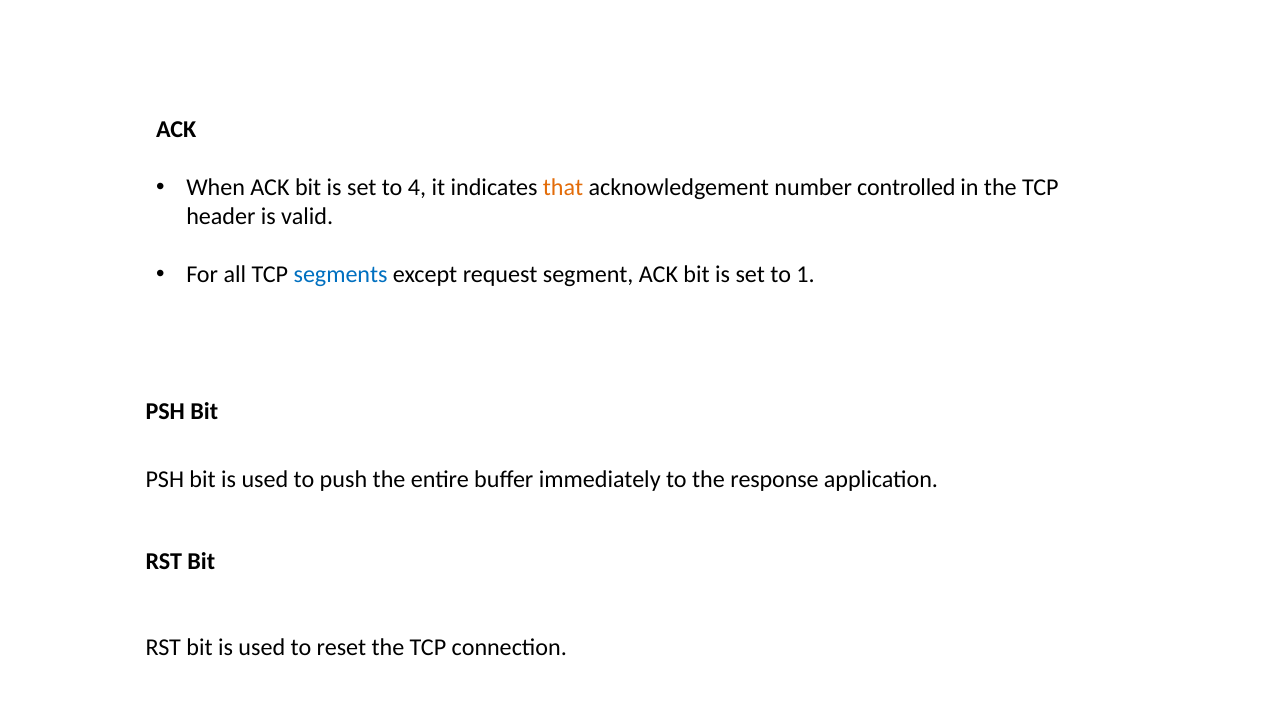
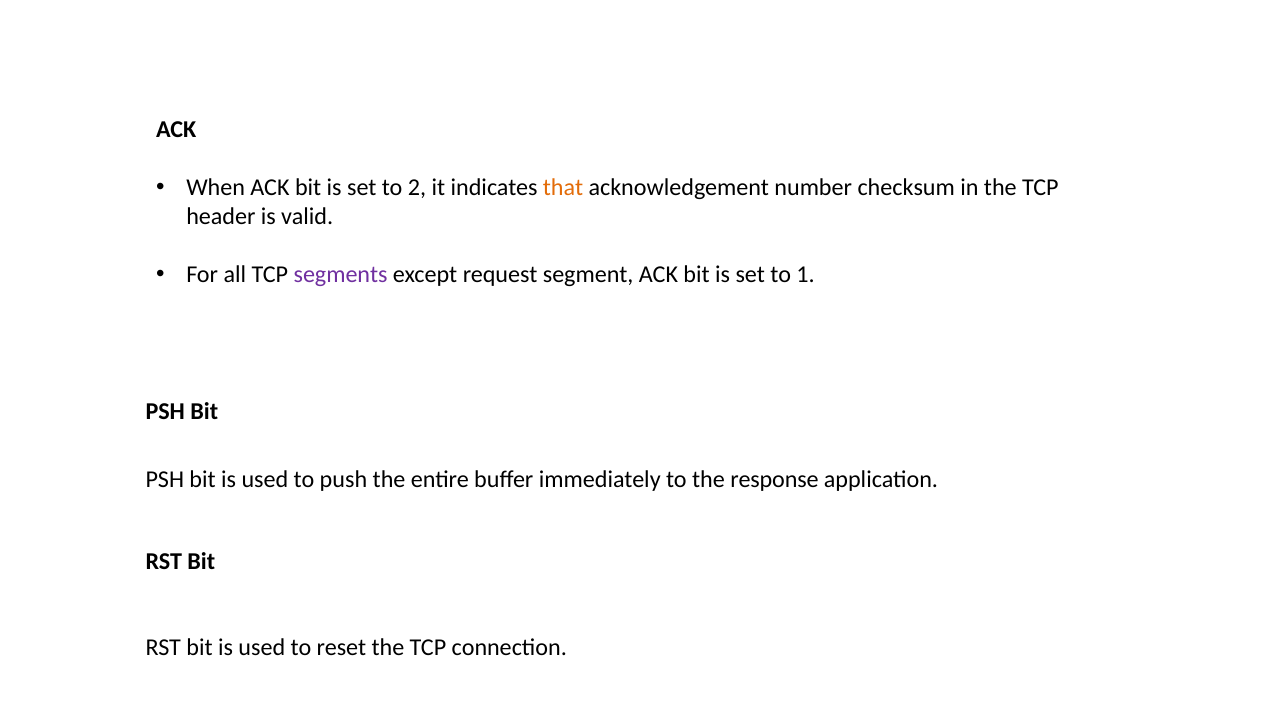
4: 4 -> 2
controlled: controlled -> checksum
segments colour: blue -> purple
